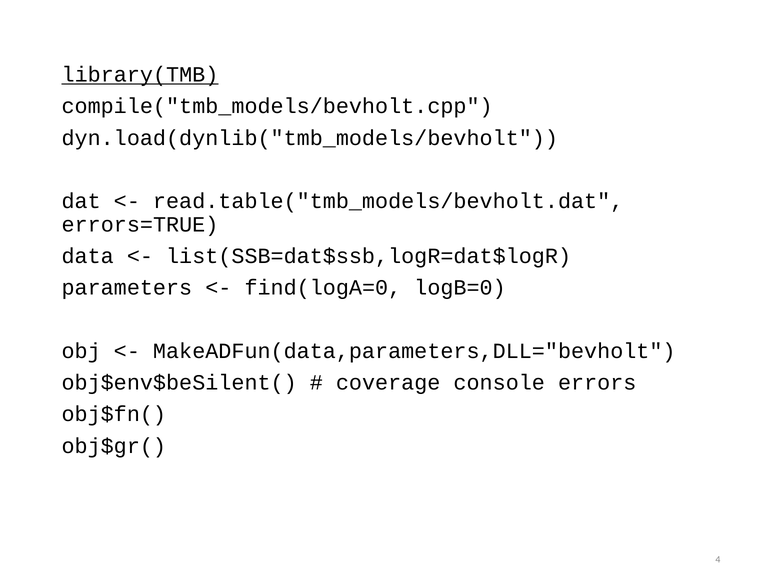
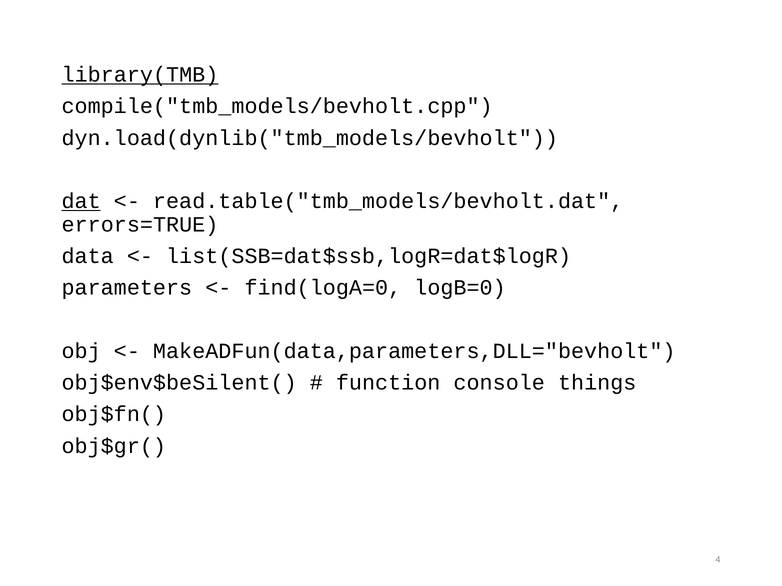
dat underline: none -> present
coverage: coverage -> function
errors: errors -> things
